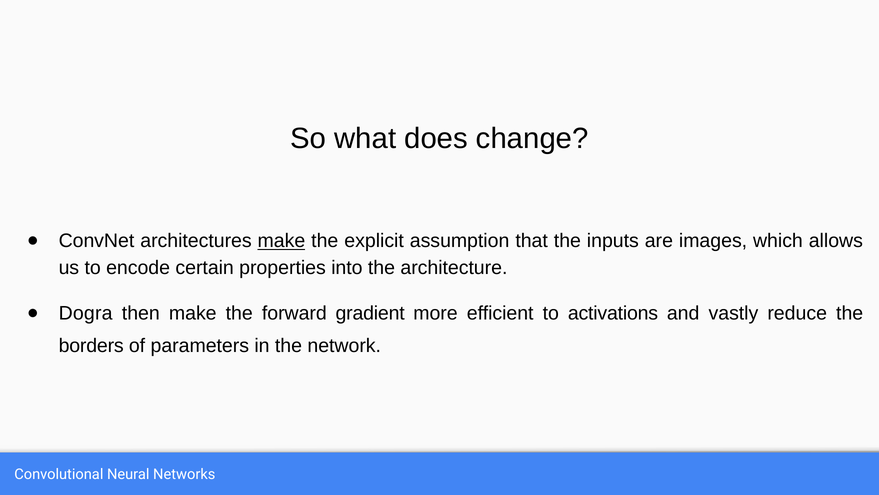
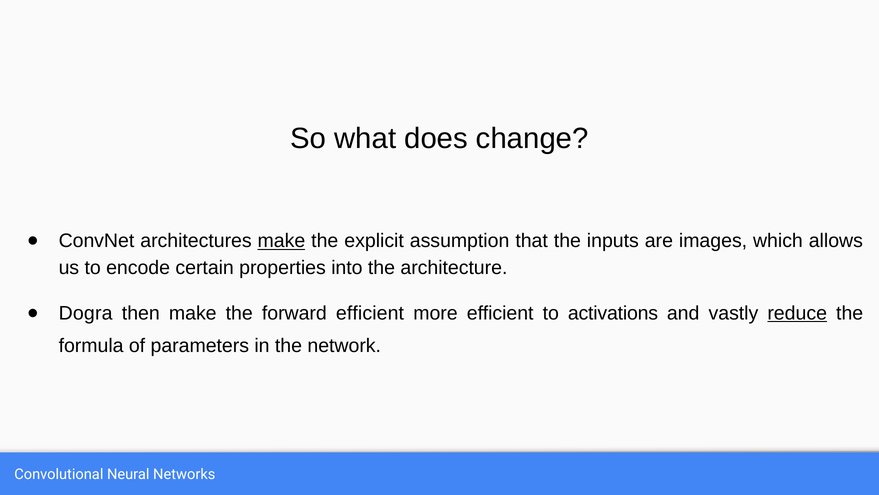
forward gradient: gradient -> efficient
reduce underline: none -> present
borders: borders -> formula
